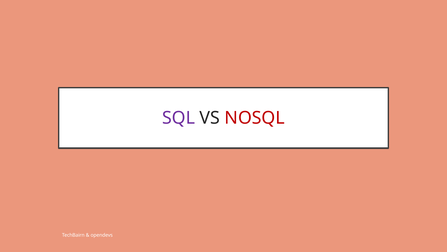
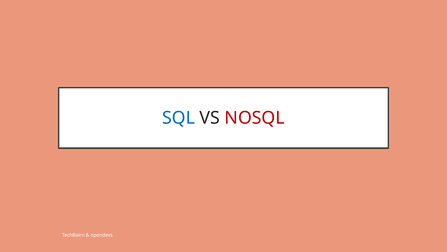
SQL colour: purple -> blue
